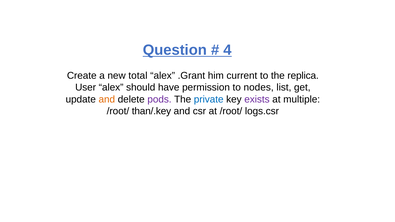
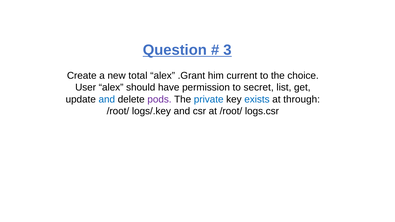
4: 4 -> 3
replica: replica -> choice
nodes: nodes -> secret
and at (107, 99) colour: orange -> blue
exists colour: purple -> blue
multiple: multiple -> through
than/.key: than/.key -> logs/.key
